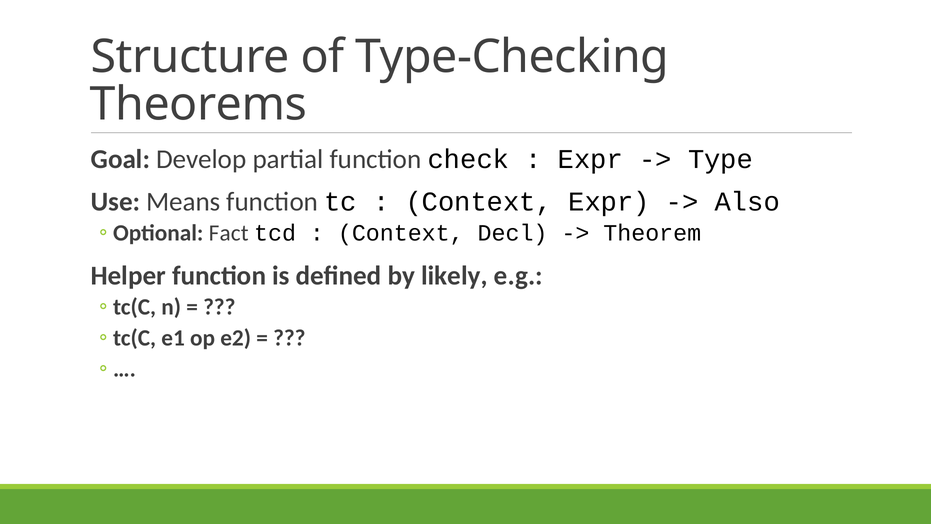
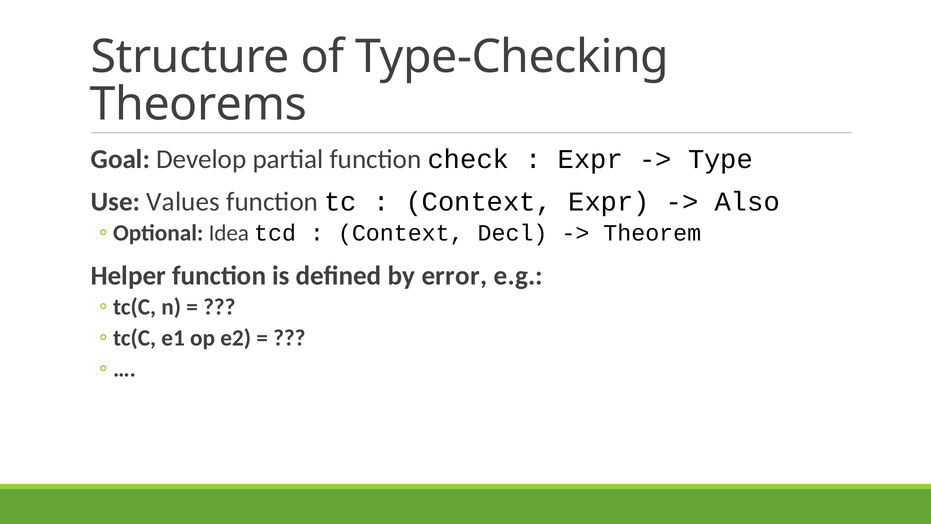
Means: Means -> Values
Fact: Fact -> Idea
likely: likely -> error
